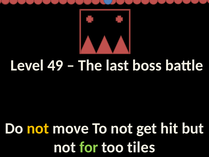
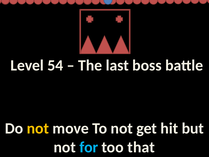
49: 49 -> 54
for colour: light green -> light blue
tiles: tiles -> that
